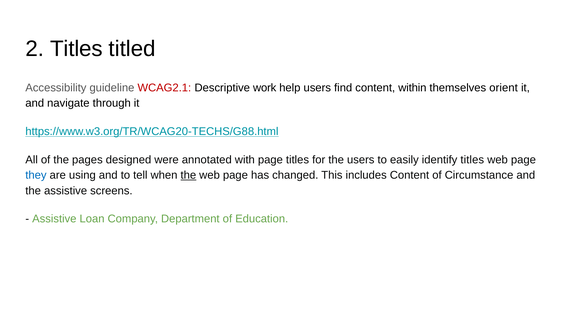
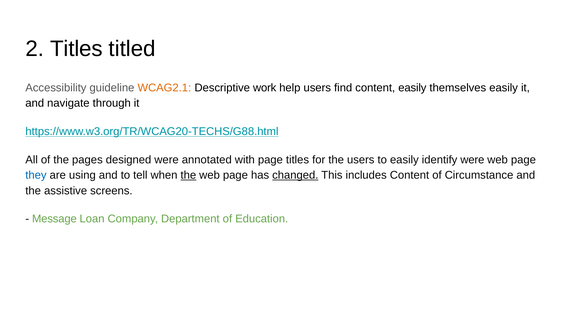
WCAG2.1 colour: red -> orange
content within: within -> easily
themselves orient: orient -> easily
identify titles: titles -> were
changed underline: none -> present
Assistive at (54, 219): Assistive -> Message
